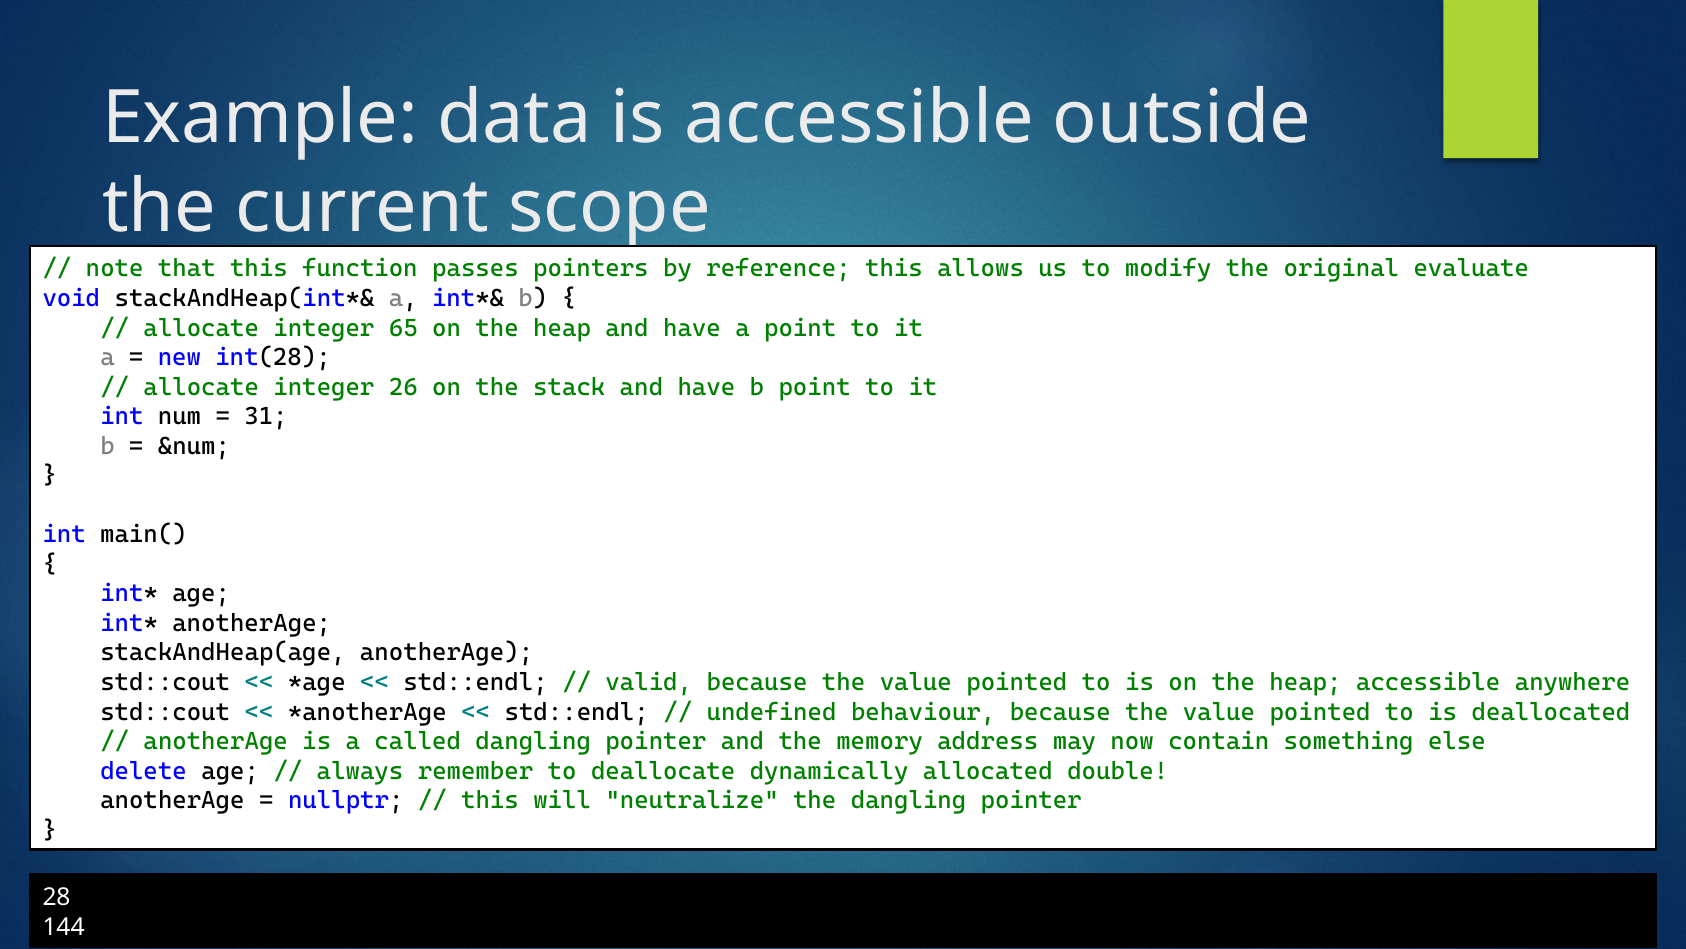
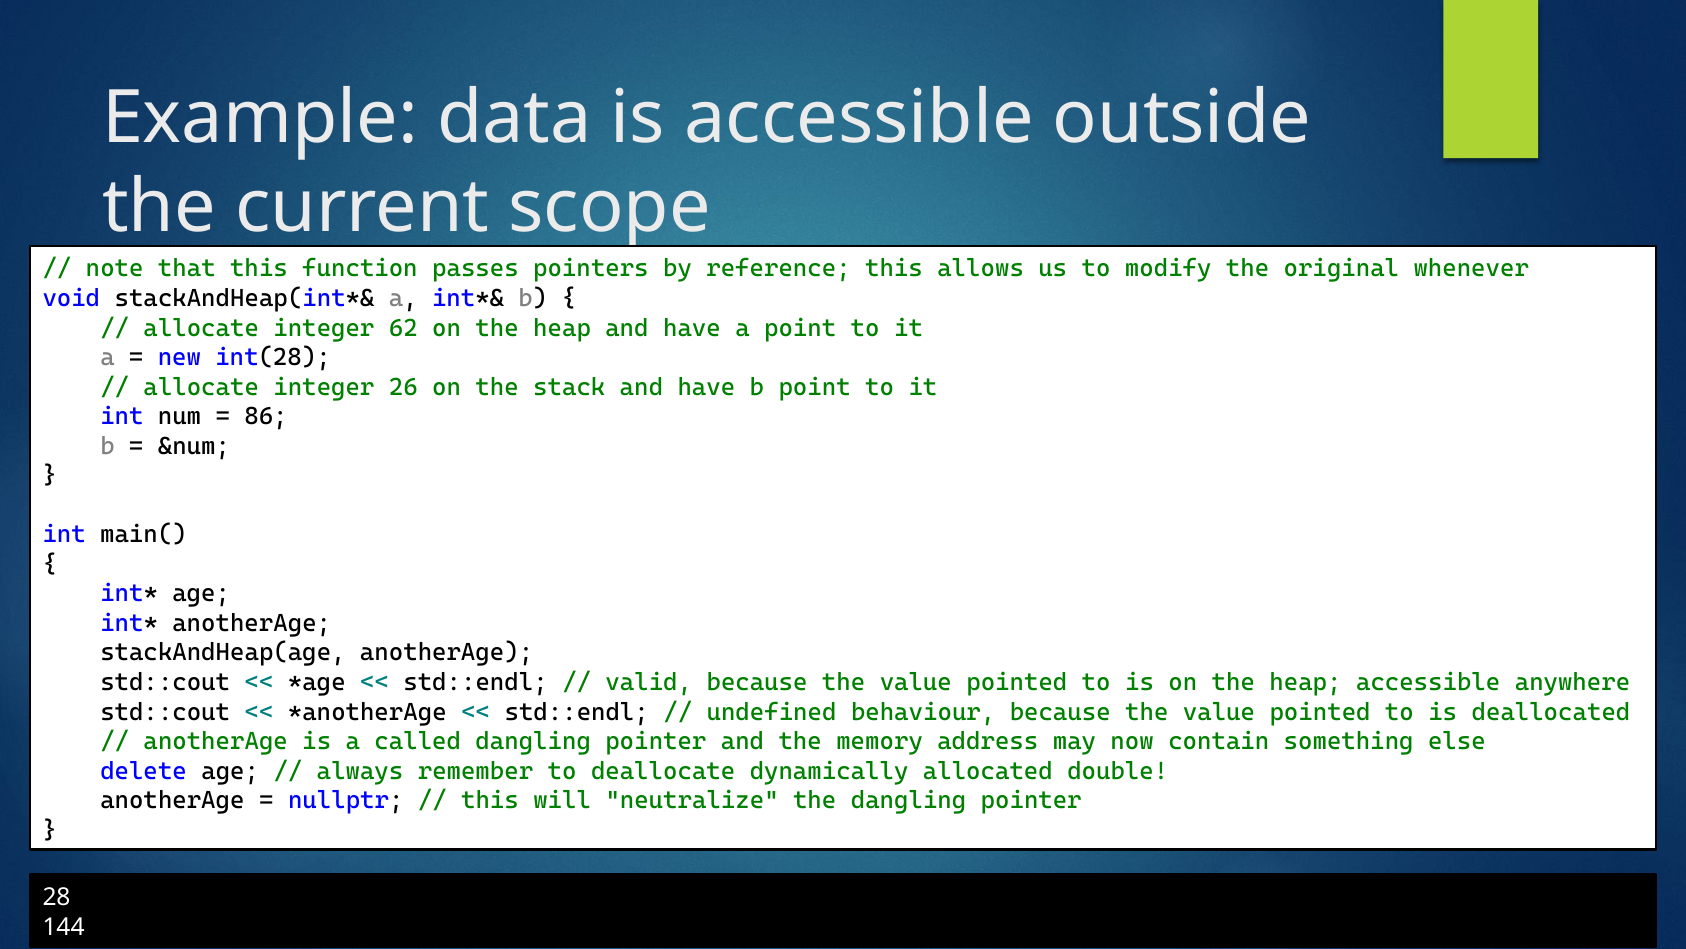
evaluate: evaluate -> whenever
65: 65 -> 62
31: 31 -> 86
